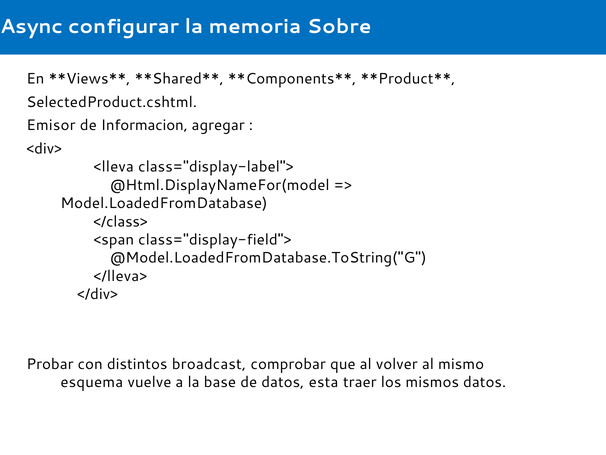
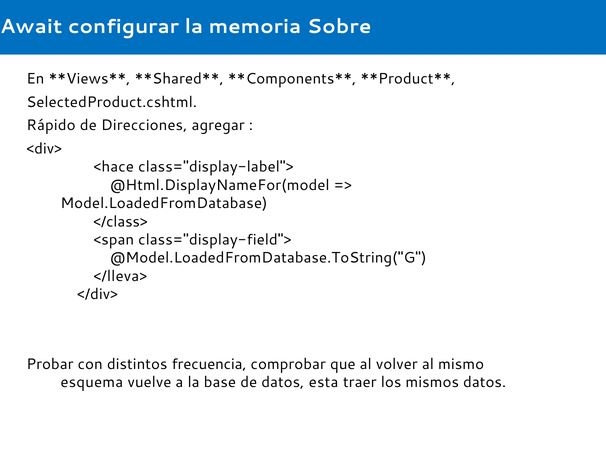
Async: Async -> Await
Emisor: Emisor -> Rápido
Informacion: Informacion -> Direcciones
<lleva: <lleva -> <hace
broadcast: broadcast -> frecuencia
